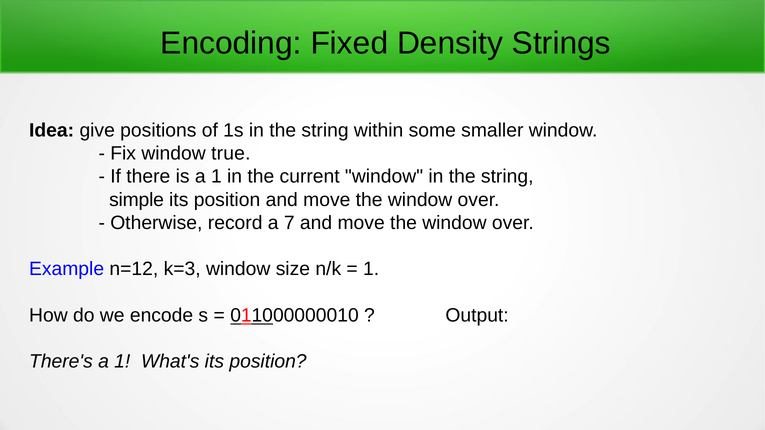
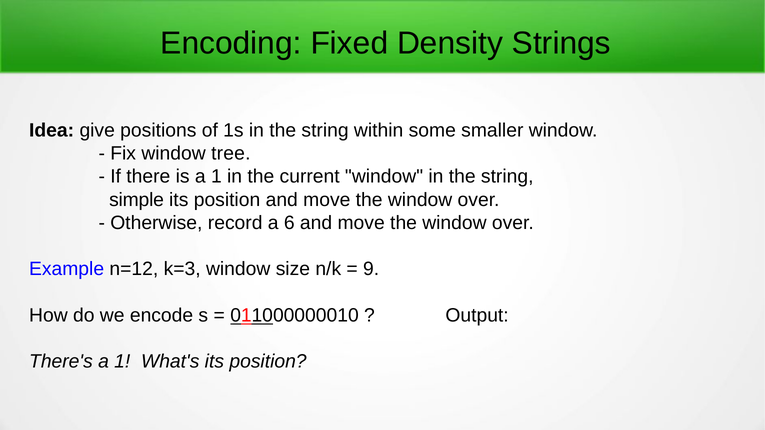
true: true -> tree
7: 7 -> 6
1 at (371, 269): 1 -> 9
